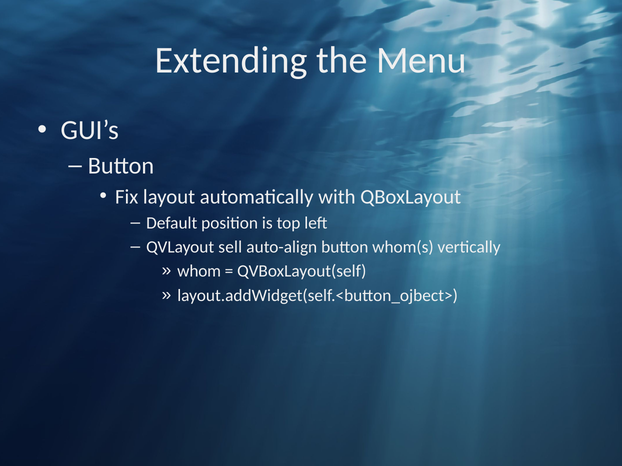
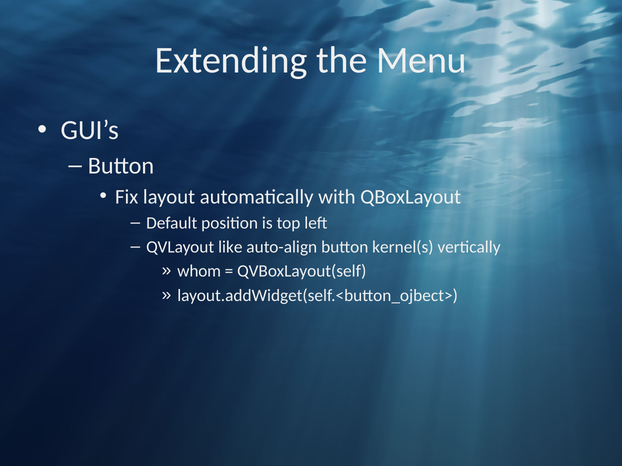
sell: sell -> like
whom(s: whom(s -> kernel(s
